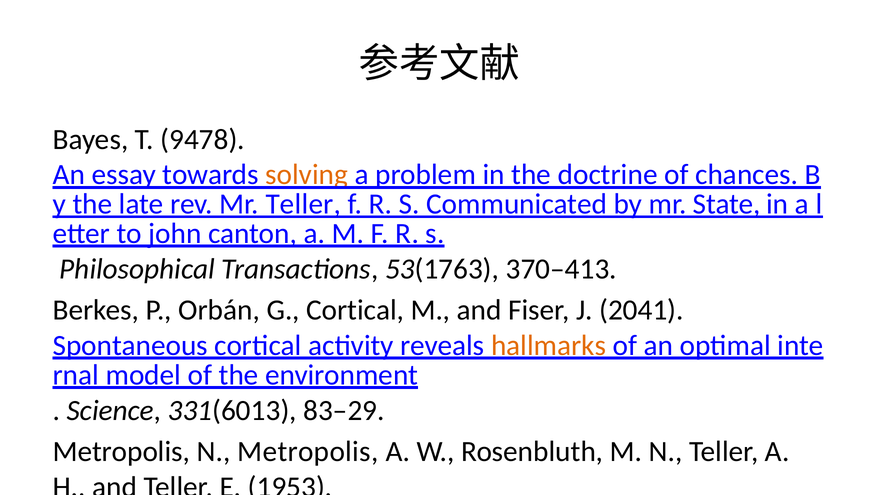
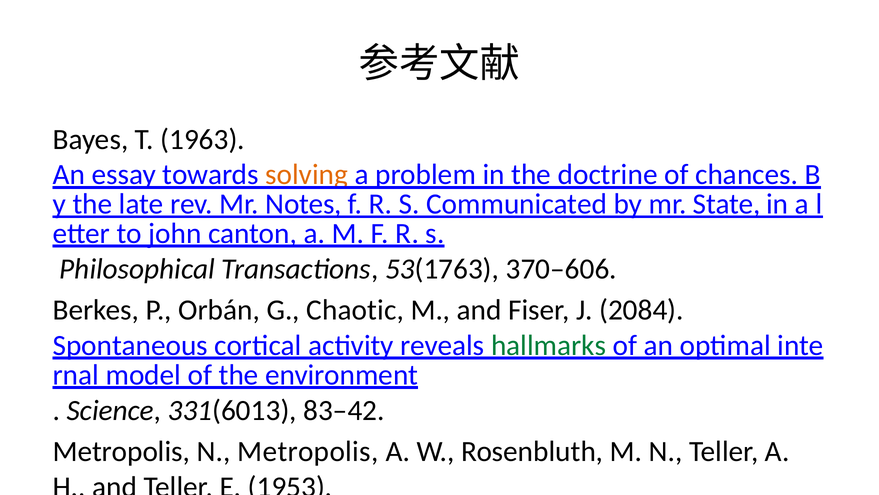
9478: 9478 -> 1963
Mr Teller: Teller -> Notes
370–413: 370–413 -> 370–606
G Cortical: Cortical -> Chaotic
2041: 2041 -> 2084
hallmarks colour: orange -> green
83–29: 83–29 -> 83–42
